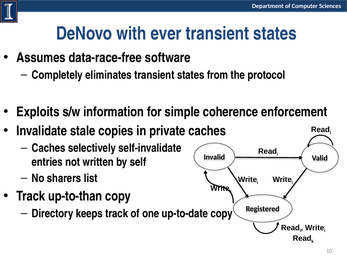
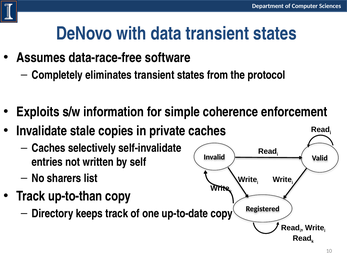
ever: ever -> data
